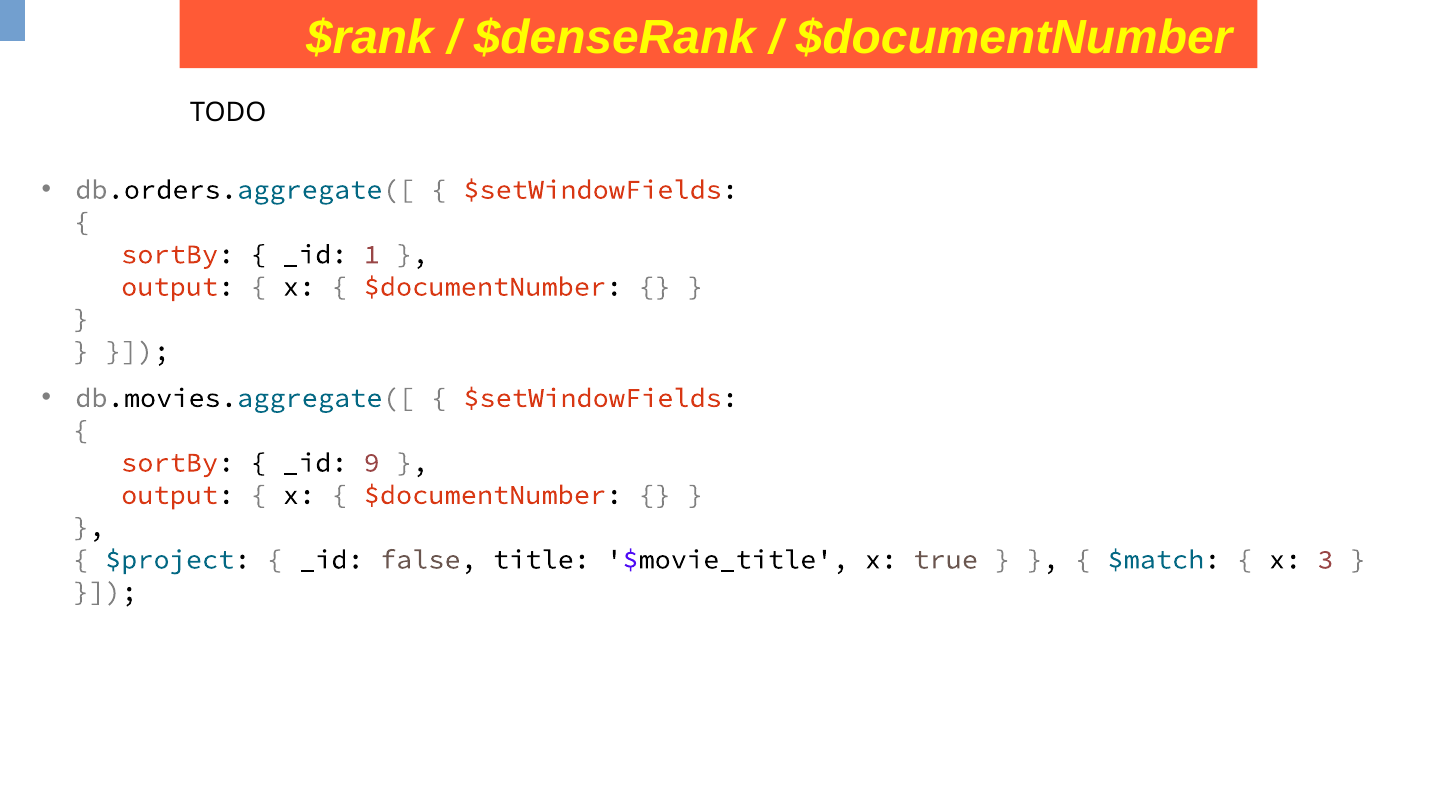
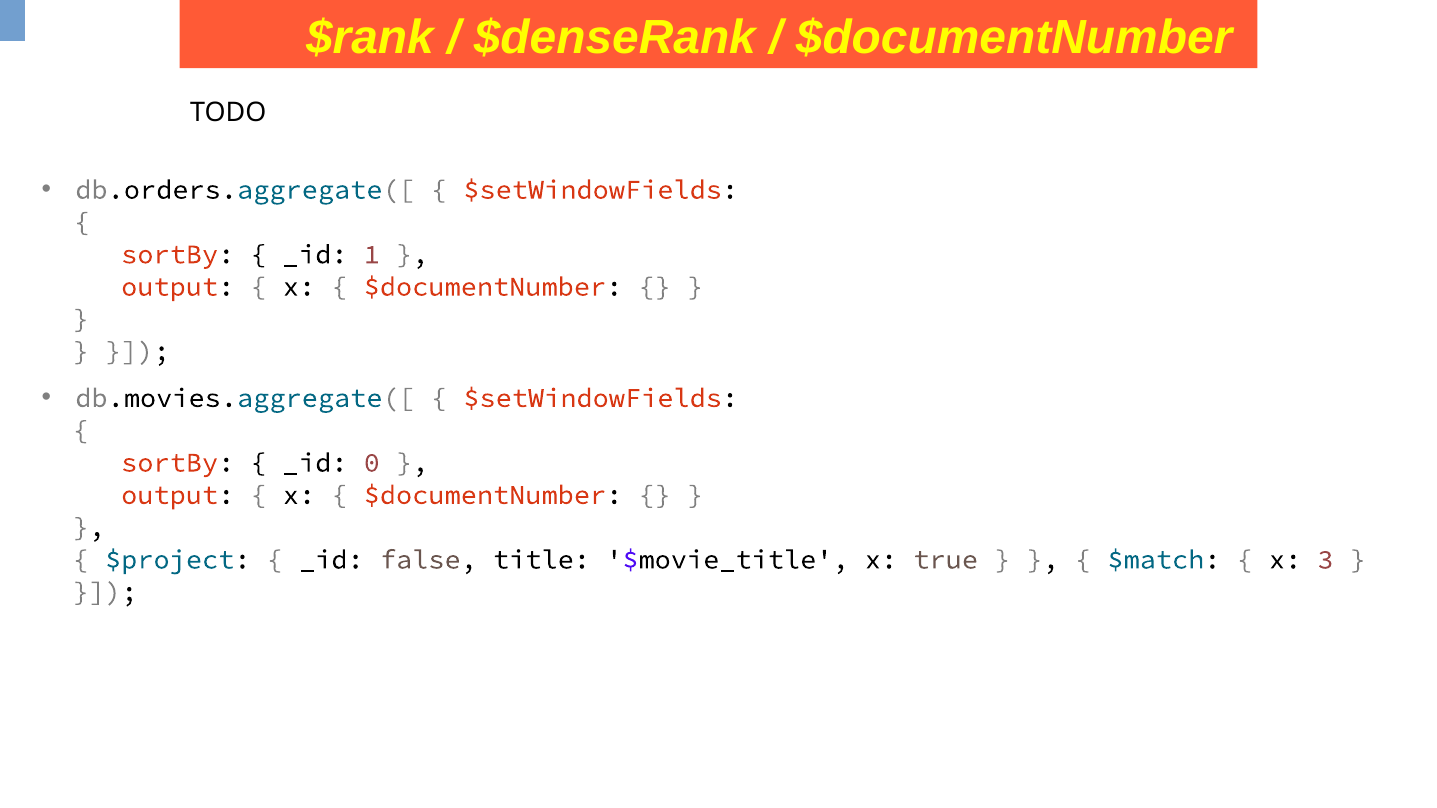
9: 9 -> 0
